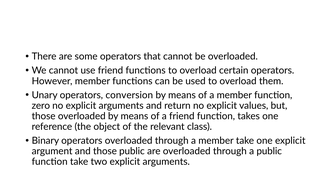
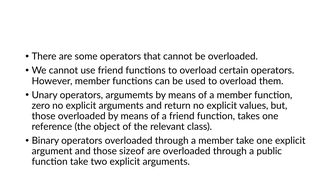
conversion: conversion -> argumemts
those public: public -> sizeof
